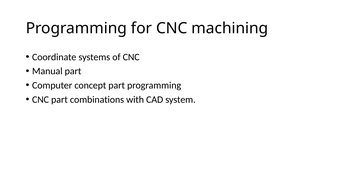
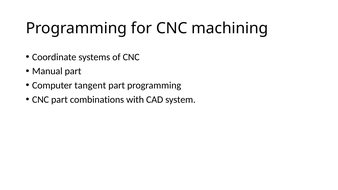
concept: concept -> tangent
